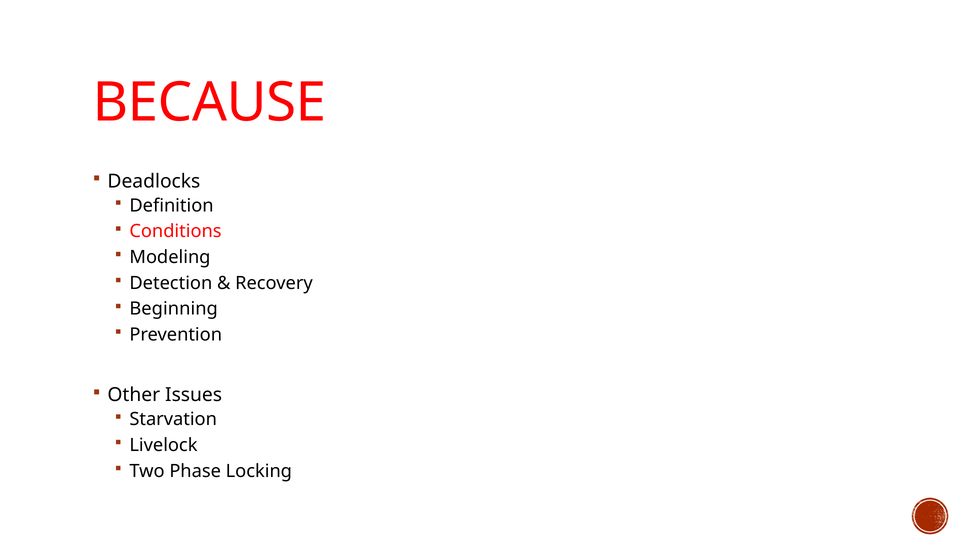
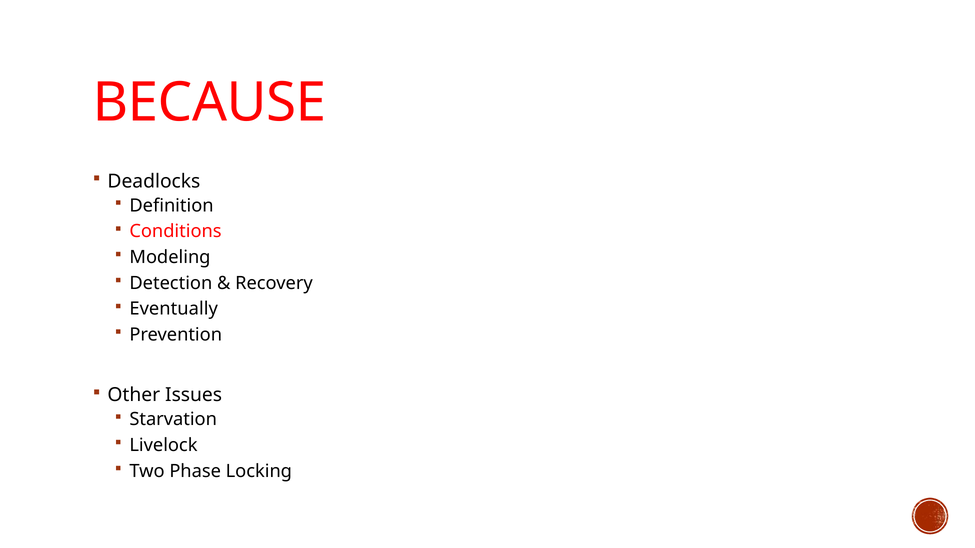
Beginning: Beginning -> Eventually
